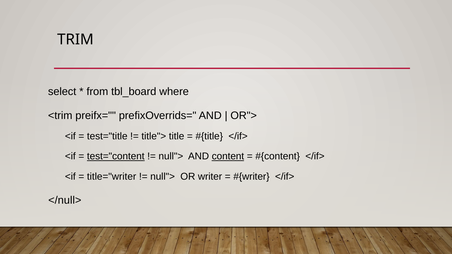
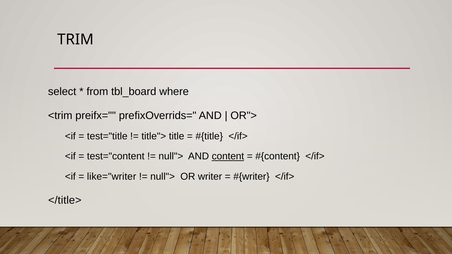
test="content underline: present -> none
title="writer: title="writer -> like="writer
</null>: </null> -> </title>
